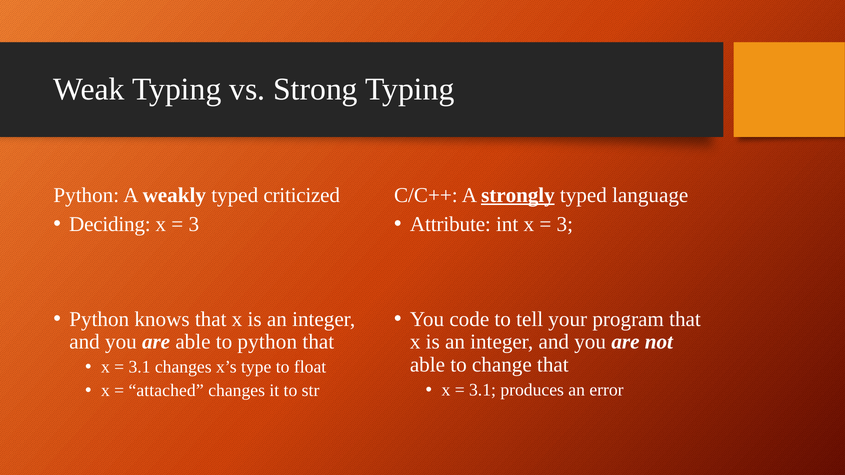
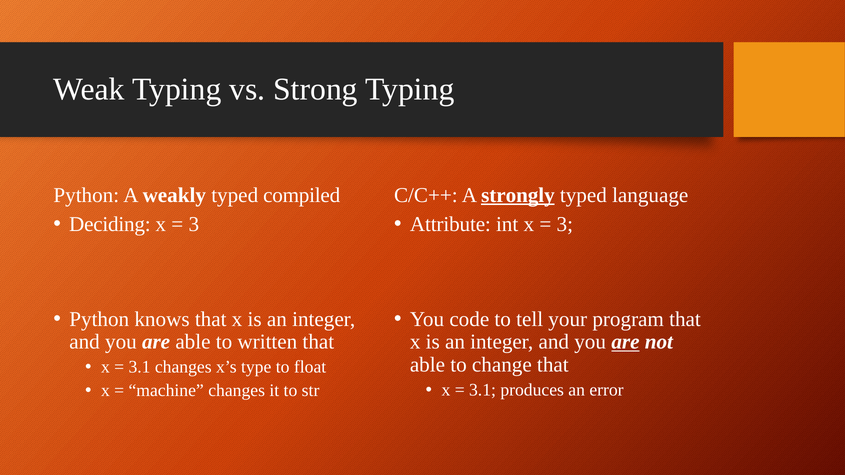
criticized: criticized -> compiled
to python: python -> written
are at (625, 342) underline: none -> present
attached: attached -> machine
